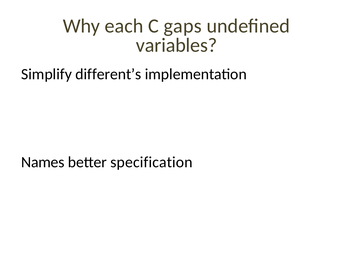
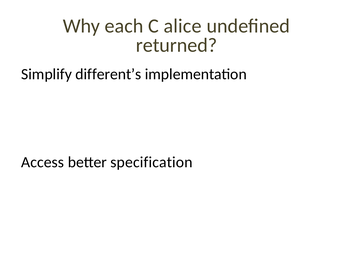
gaps: gaps -> alice
variables: variables -> returned
Names: Names -> Access
